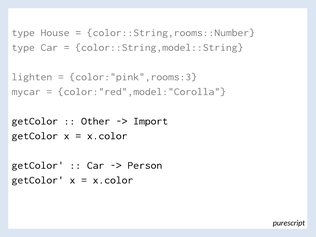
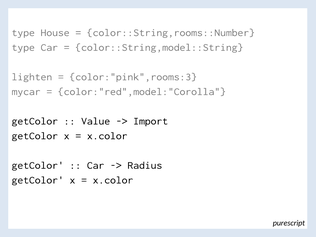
Other: Other -> Value
Person: Person -> Radius
